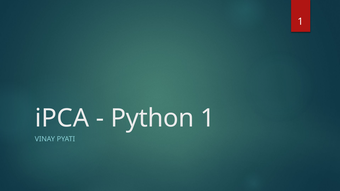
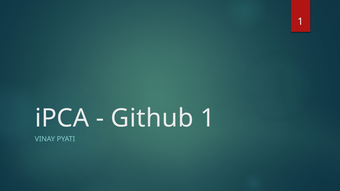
Python: Python -> Github
